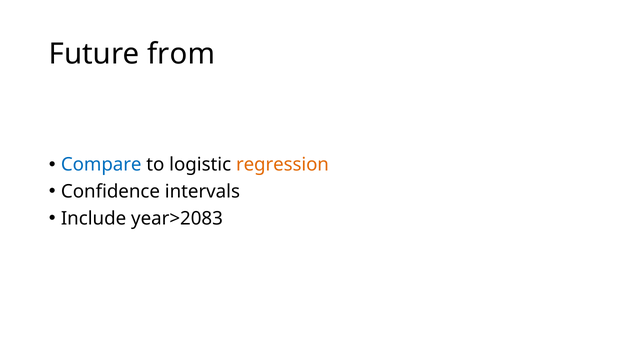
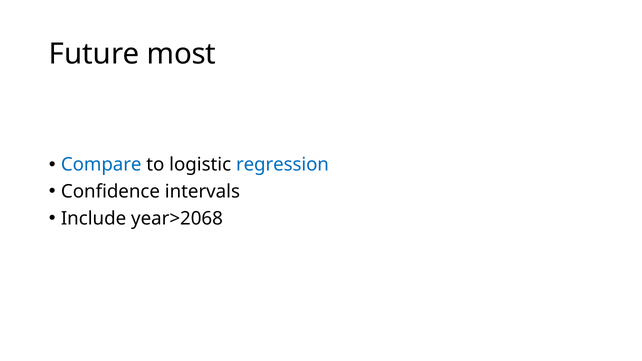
from: from -> most
regression colour: orange -> blue
year>2083: year>2083 -> year>2068
